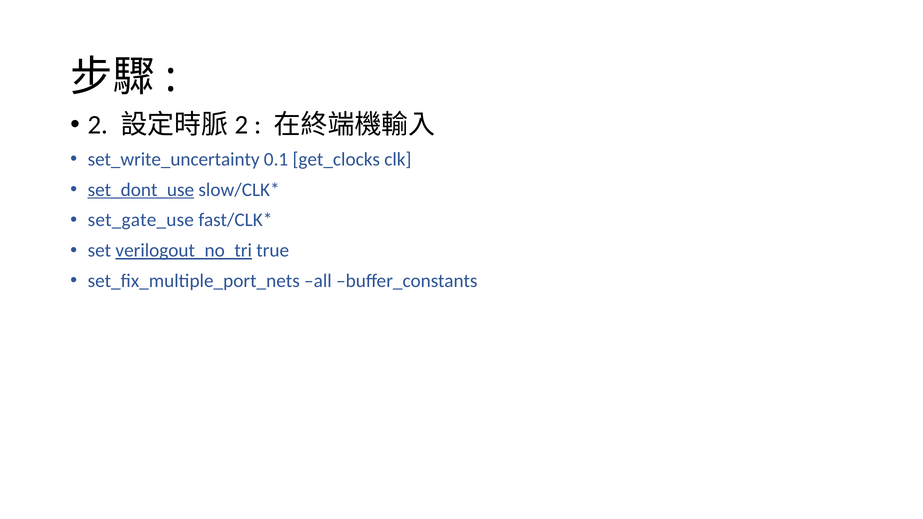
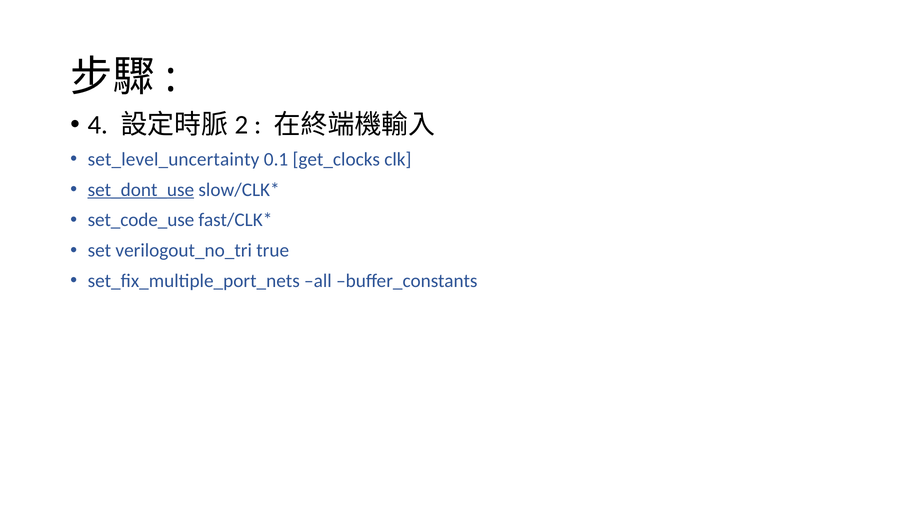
2: 2 -> 4
set_write_uncertainty: set_write_uncertainty -> set_level_uncertainty
set_gate_use: set_gate_use -> set_code_use
verilogout_no_tri underline: present -> none
